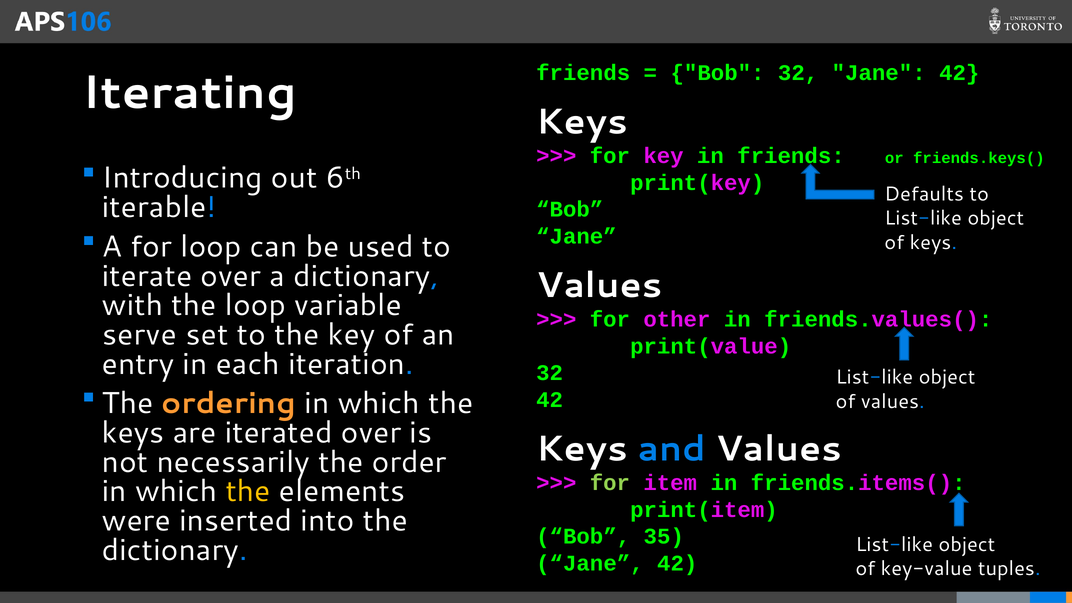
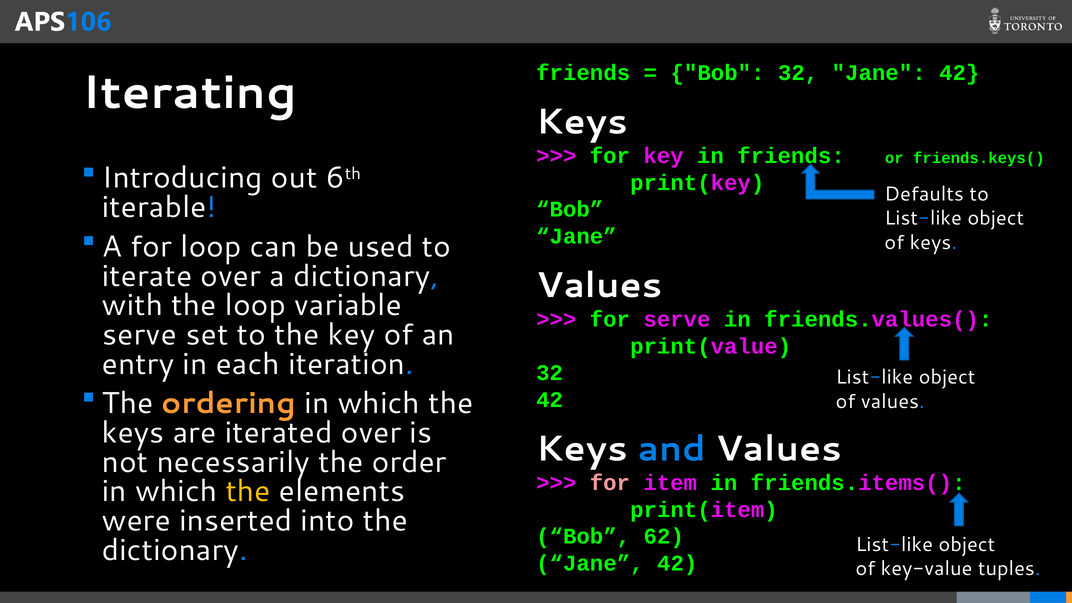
for other: other -> serve
for at (610, 483) colour: light green -> pink
35: 35 -> 62
